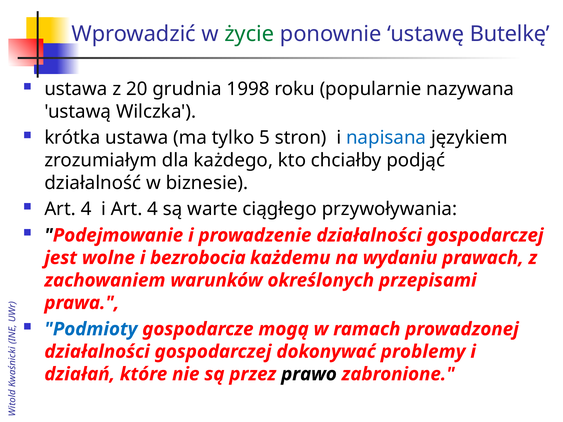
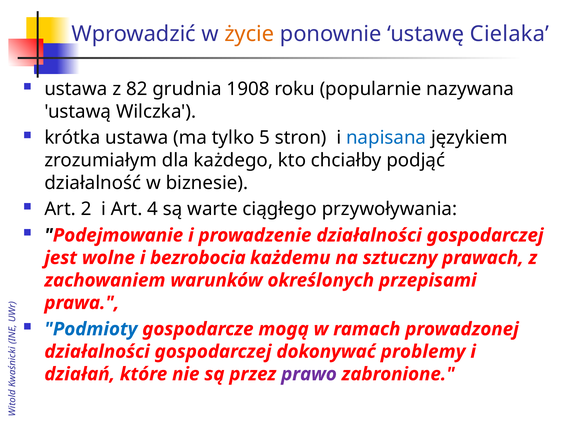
życie colour: green -> orange
Butelkę: Butelkę -> Cielaka
20: 20 -> 82
1998: 1998 -> 1908
4 at (86, 209): 4 -> 2
wydaniu: wydaniu -> sztuczny
prawo colour: black -> purple
